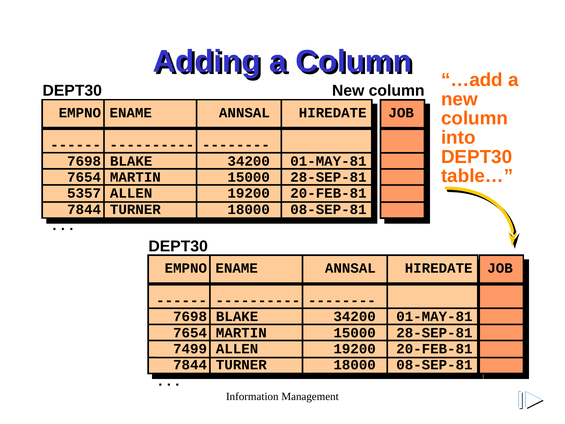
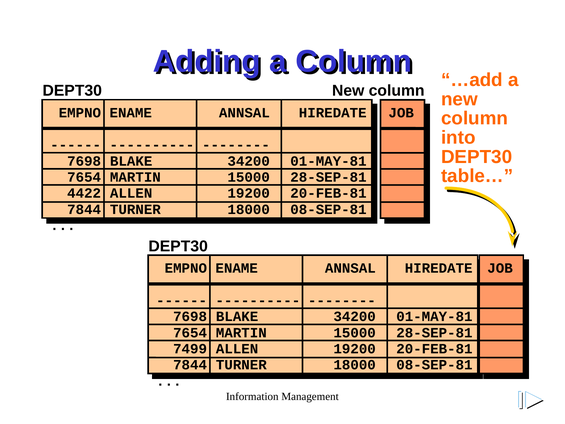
5357: 5357 -> 4422
